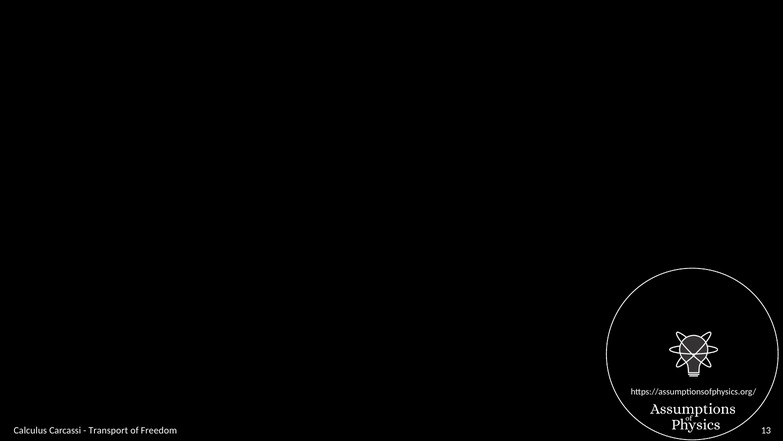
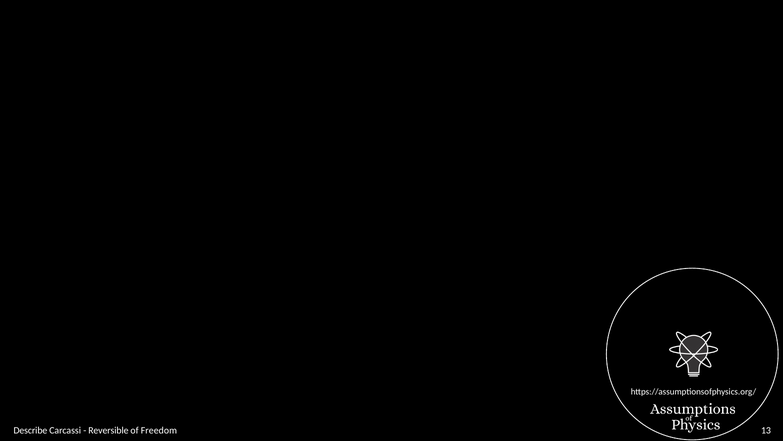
Calculus: Calculus -> Describe
Transport: Transport -> Reversible
